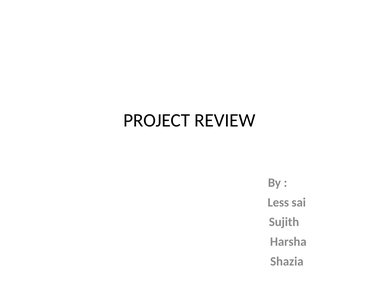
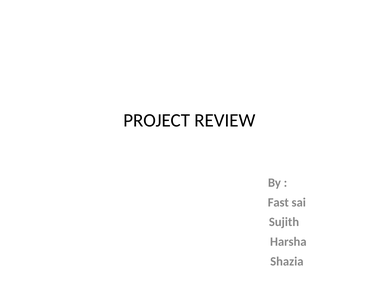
Less: Less -> Fast
